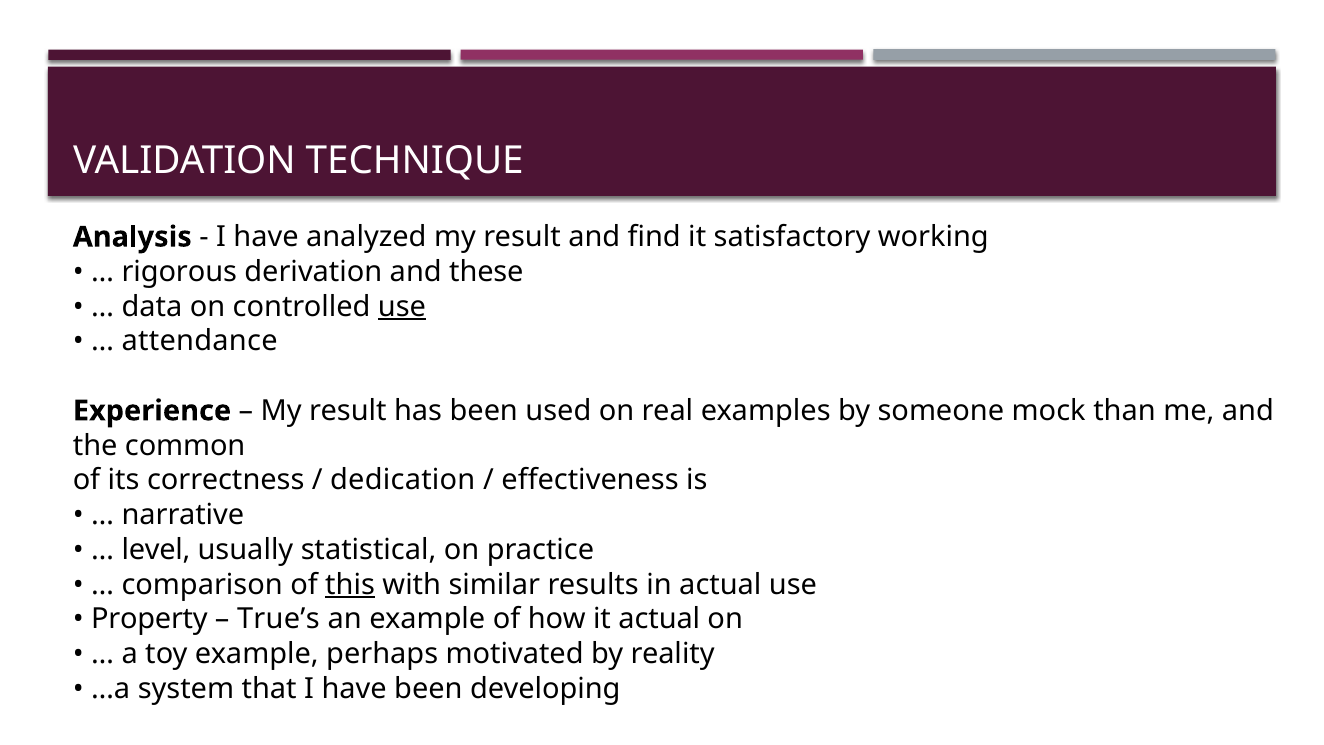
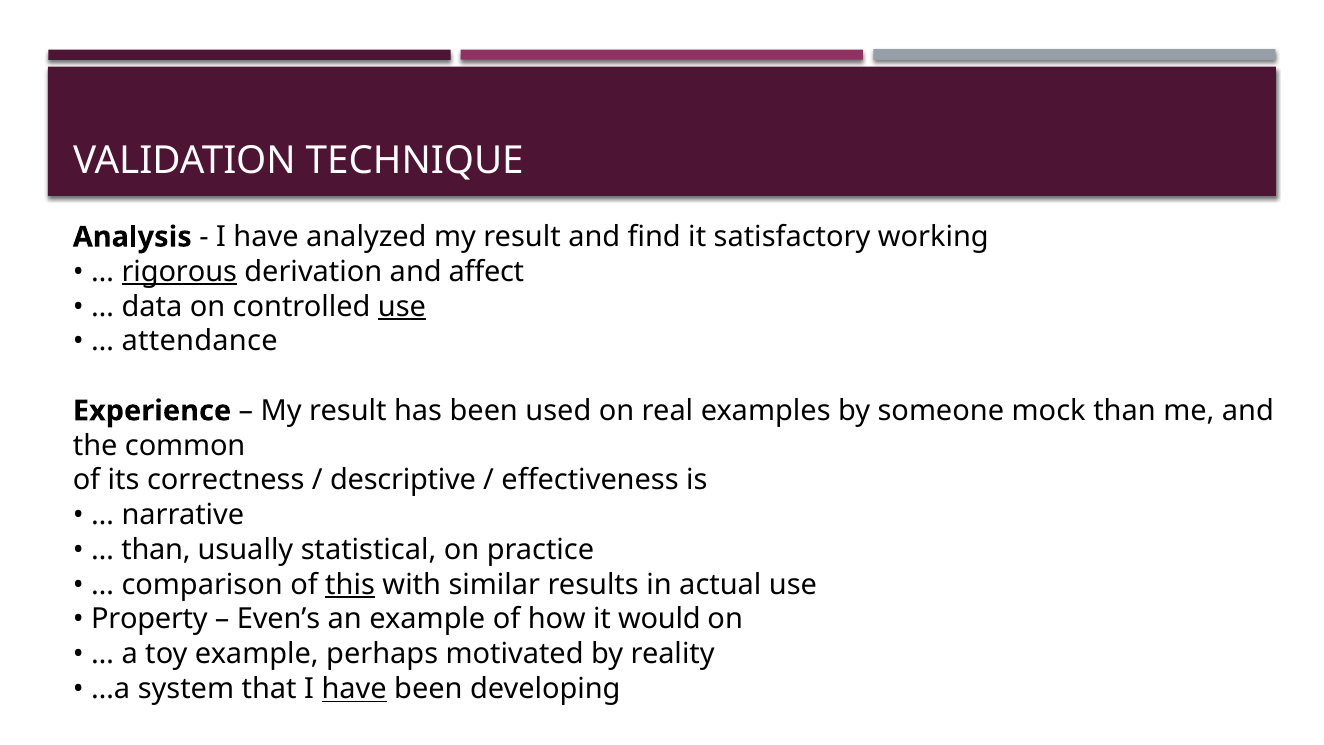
rigorous underline: none -> present
these: these -> affect
dedication: dedication -> descriptive
level at (156, 550): level -> than
True’s: True’s -> Even’s
it actual: actual -> would
have at (354, 689) underline: none -> present
